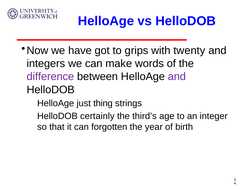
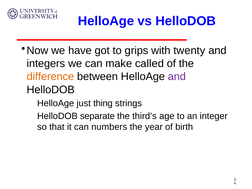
words: words -> called
difference colour: purple -> orange
certainly: certainly -> separate
forgotten: forgotten -> numbers
